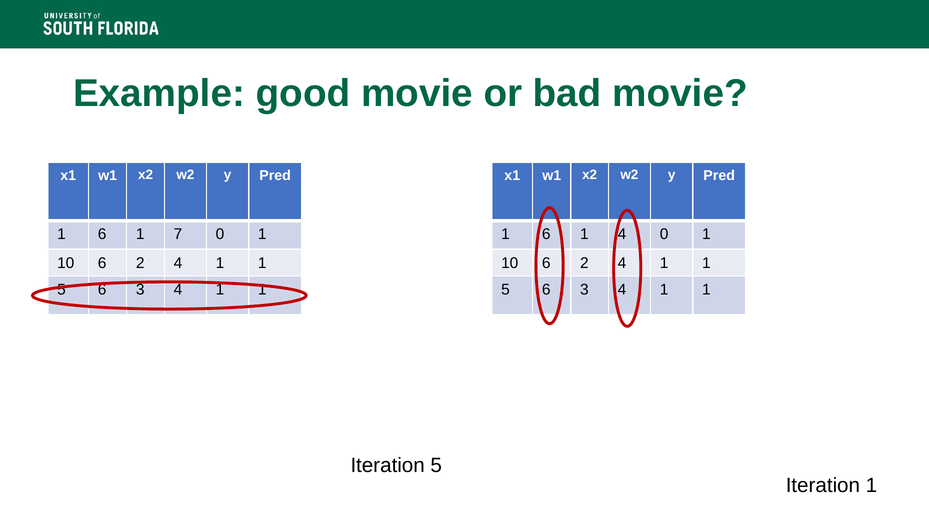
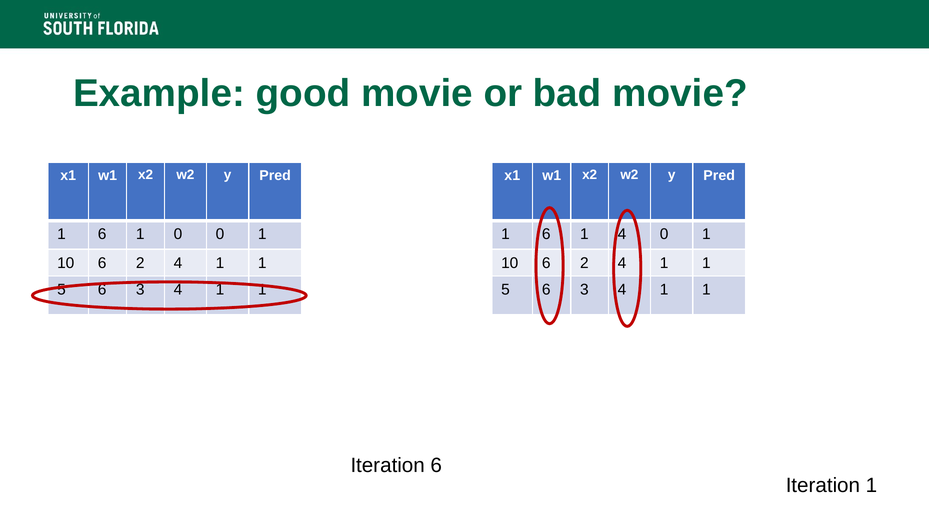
1 7: 7 -> 0
Iteration 5: 5 -> 6
